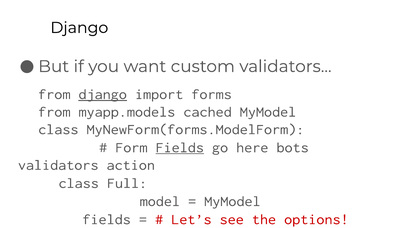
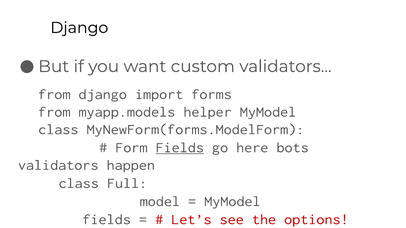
django at (103, 94) underline: present -> none
cached: cached -> helper
action: action -> happen
